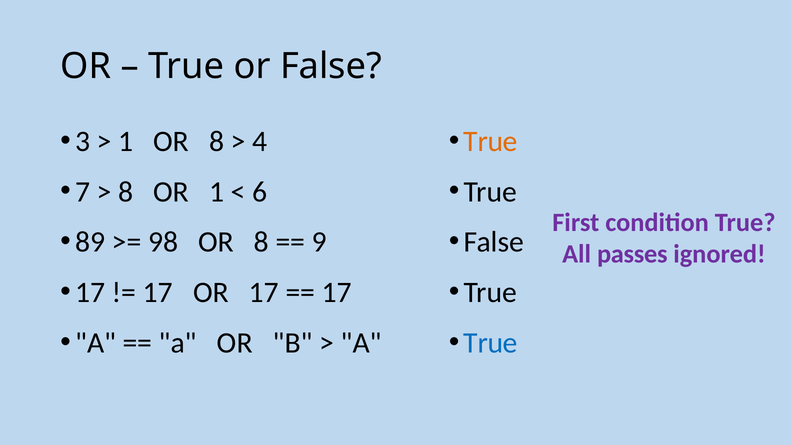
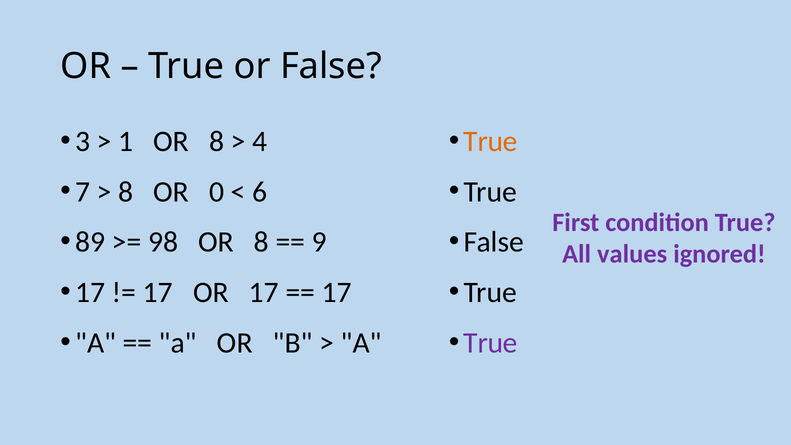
OR 1: 1 -> 0
passes: passes -> values
True at (491, 343) colour: blue -> purple
